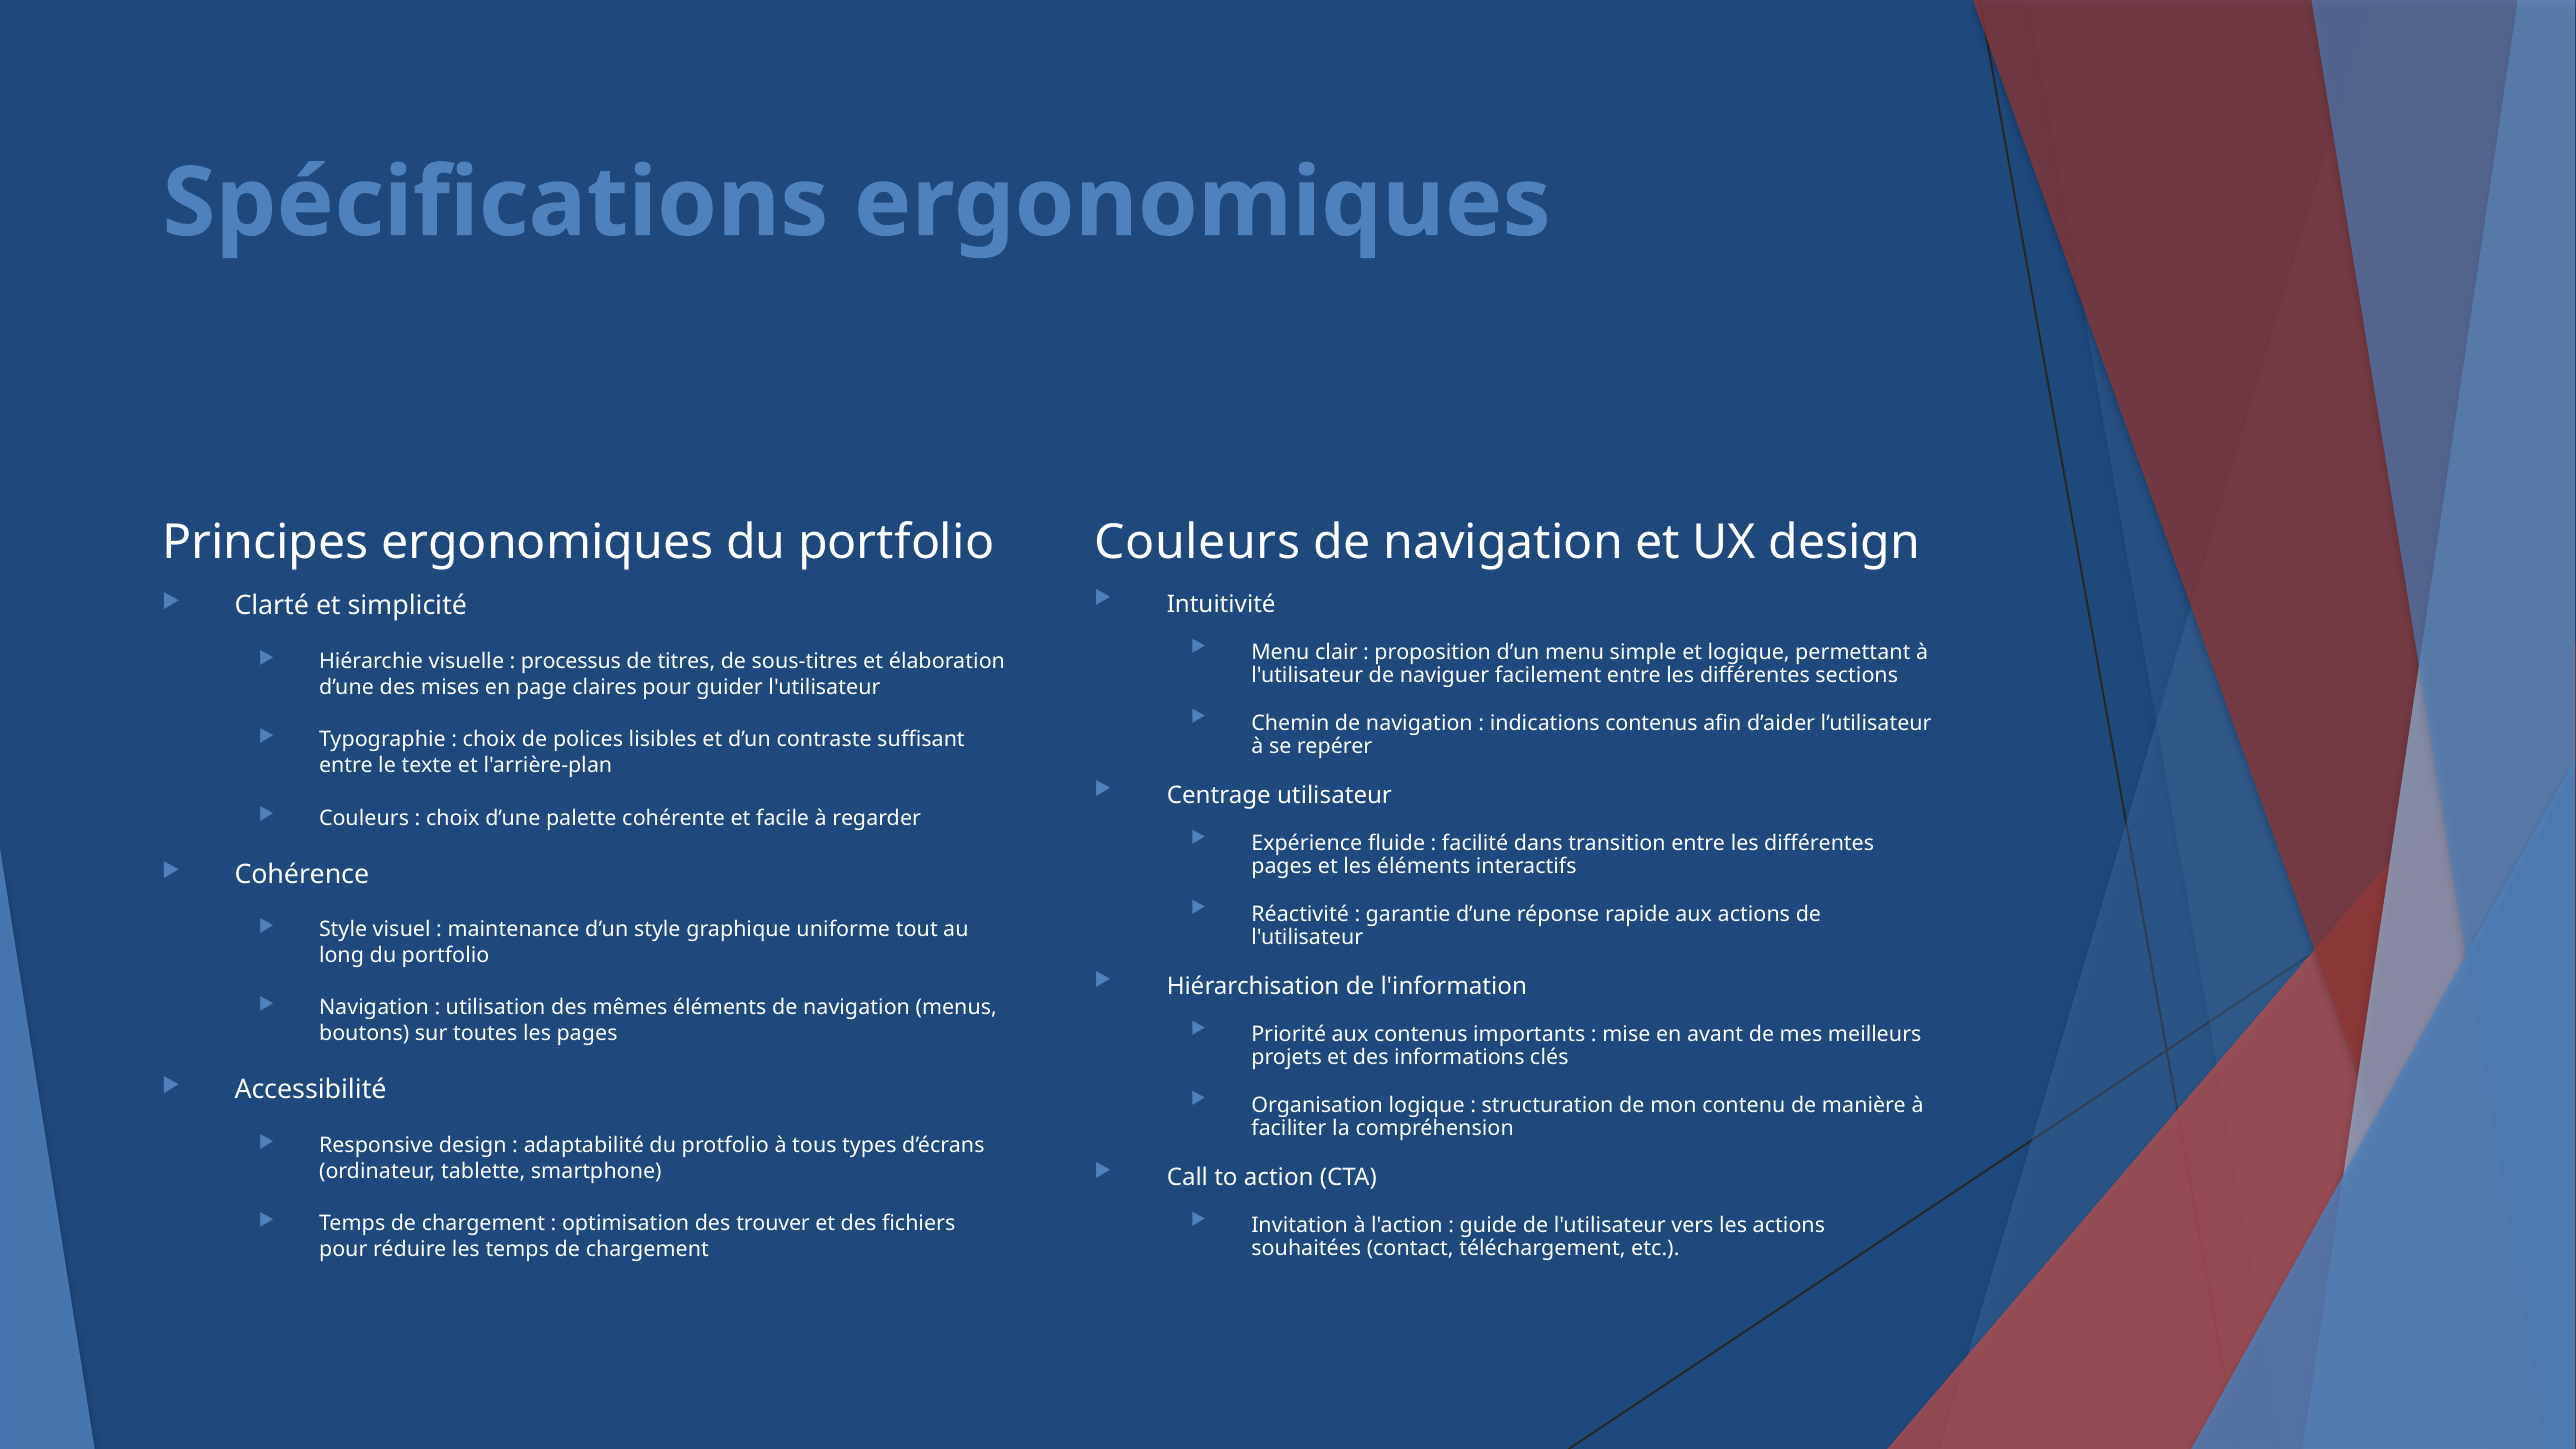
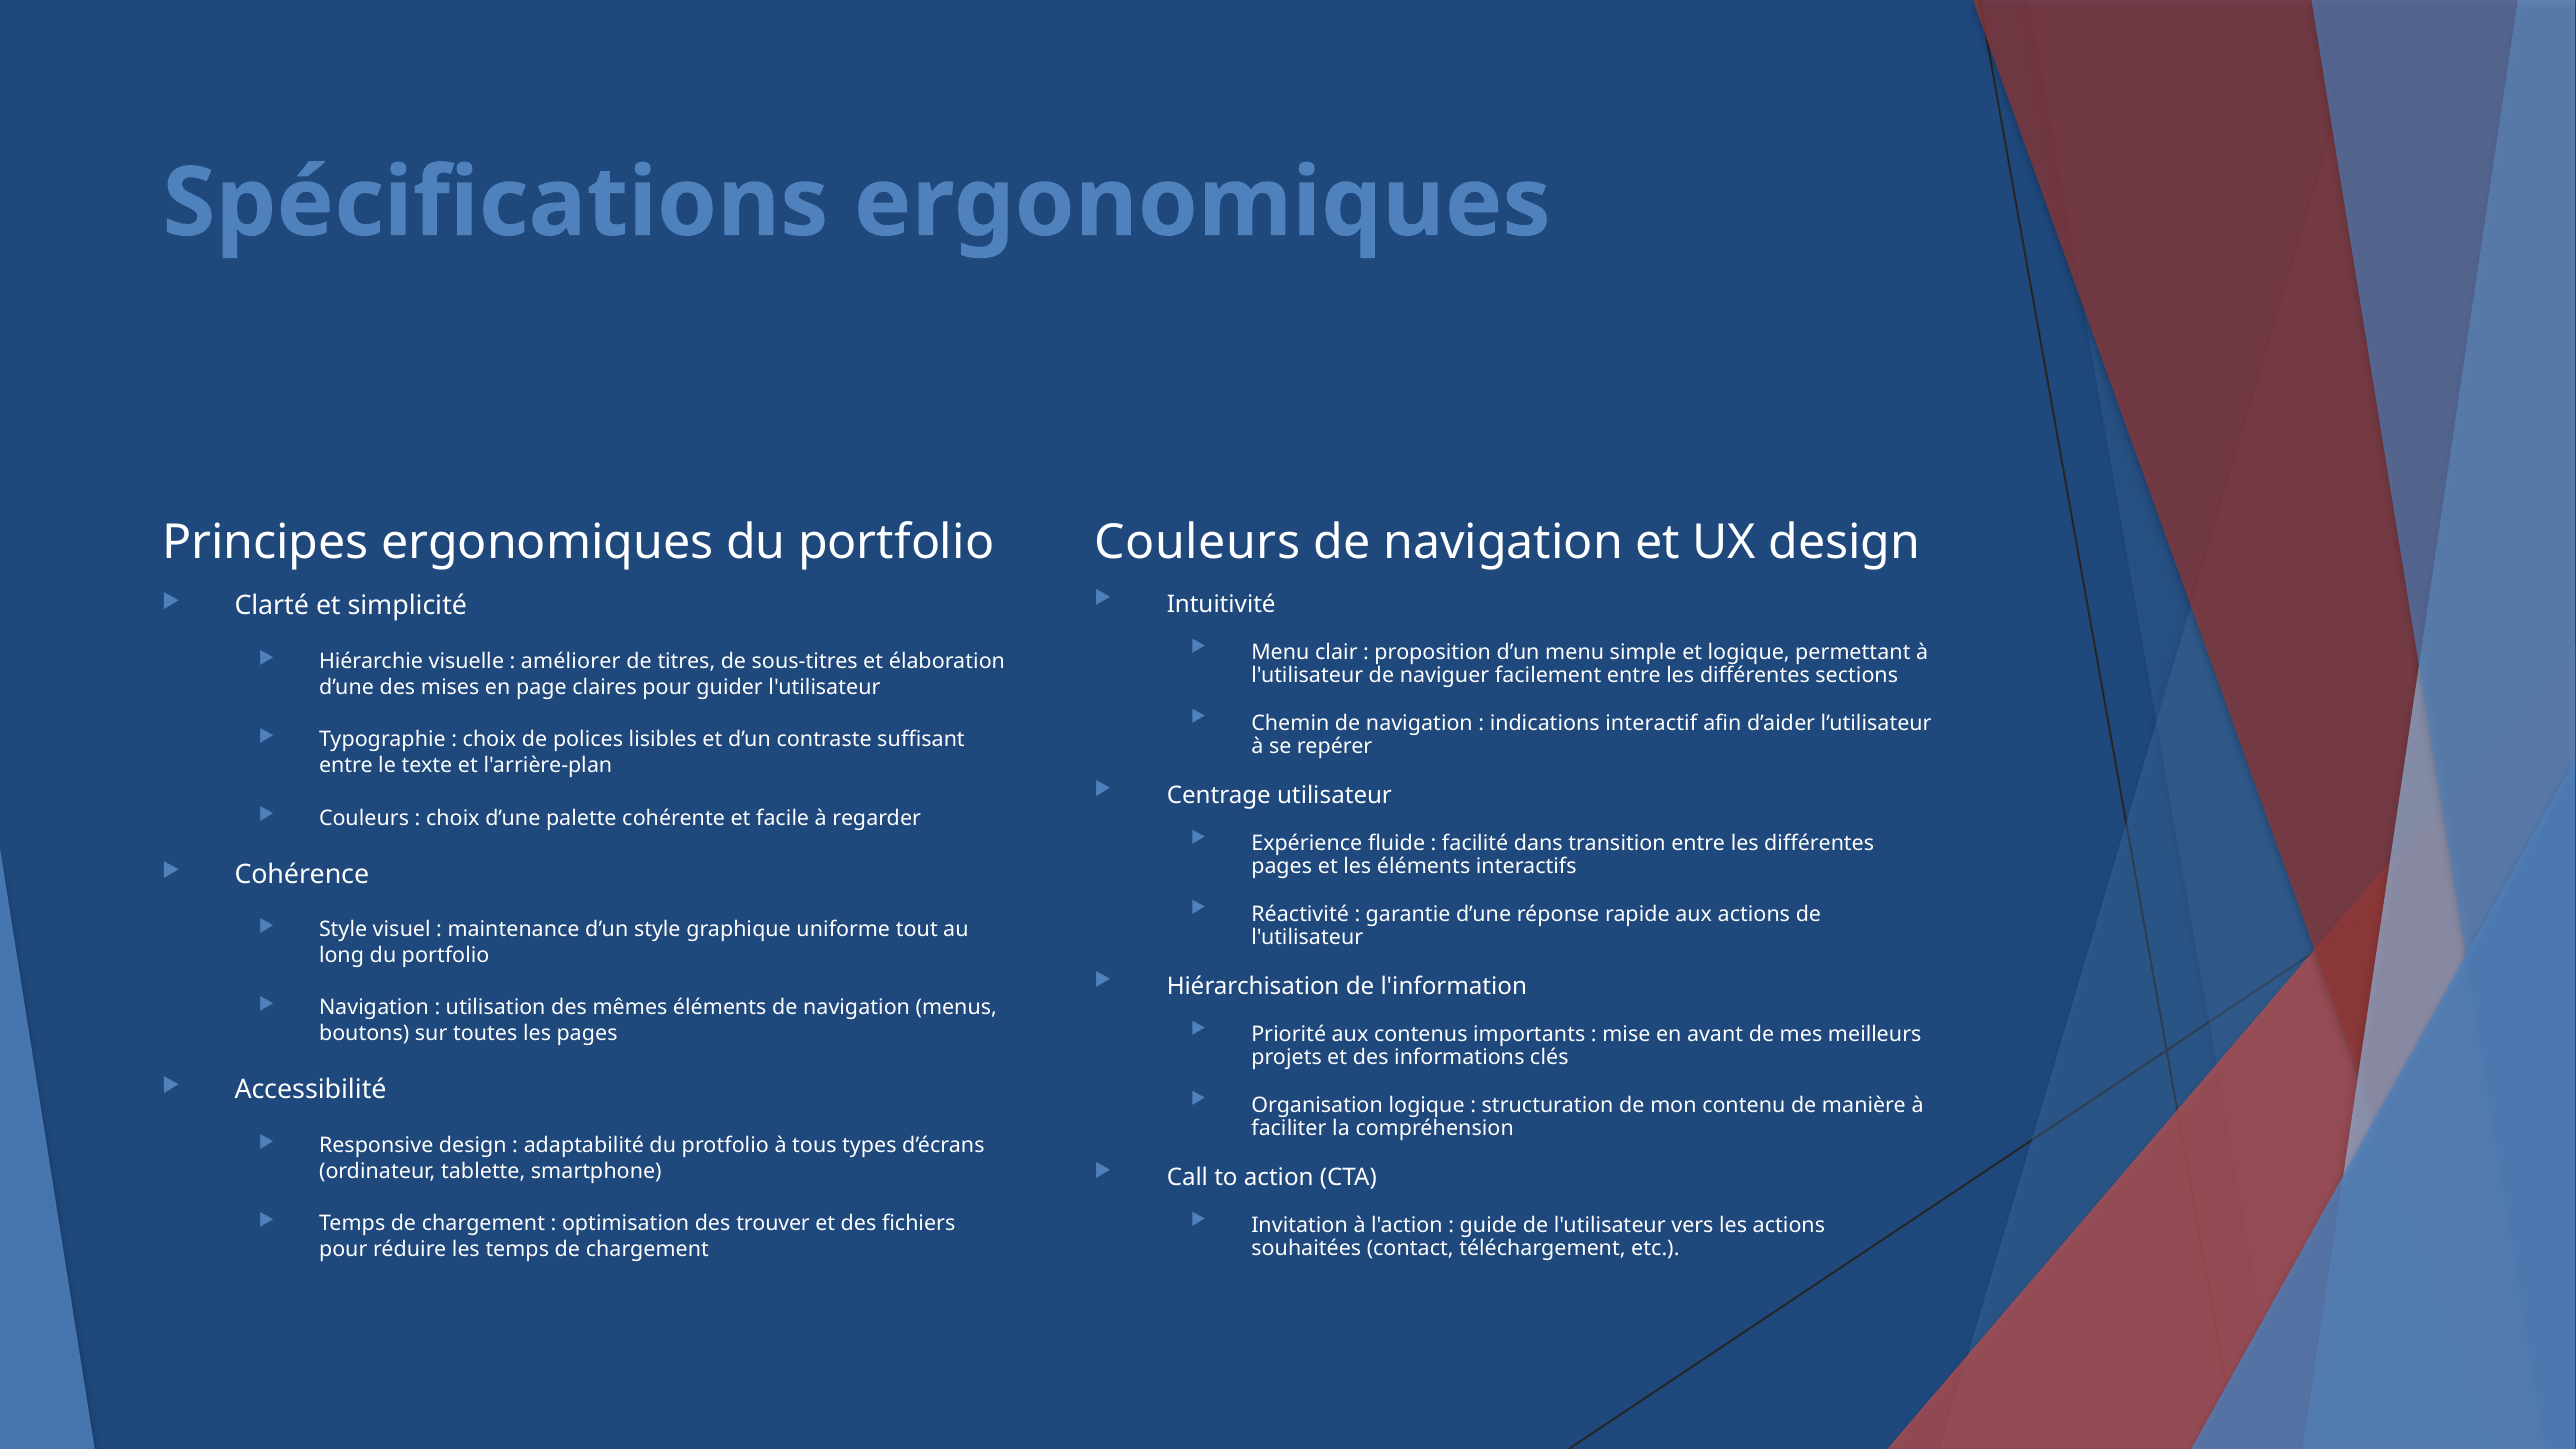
processus: processus -> améliorer
indications contenus: contenus -> interactif
